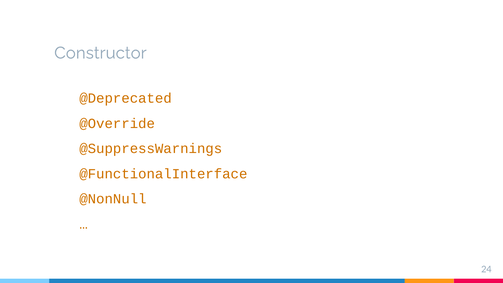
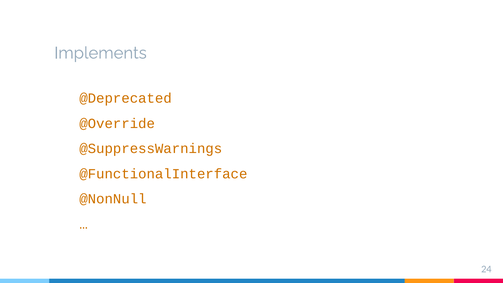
Constructor: Constructor -> Implements
